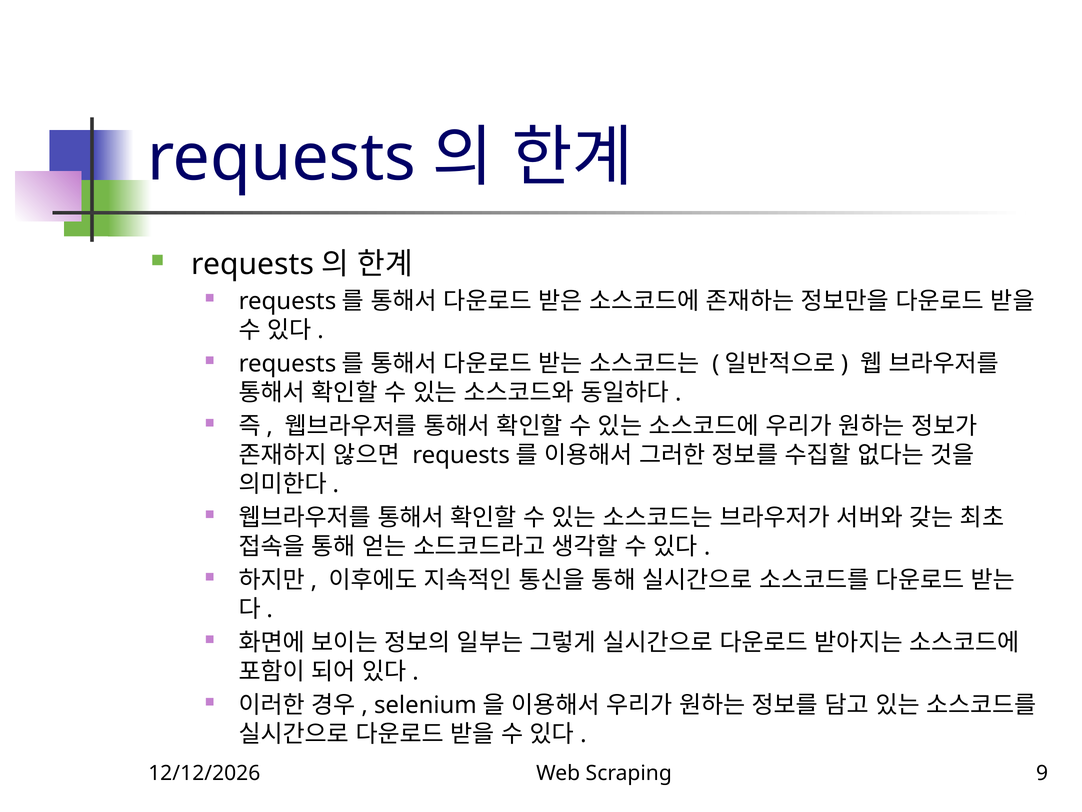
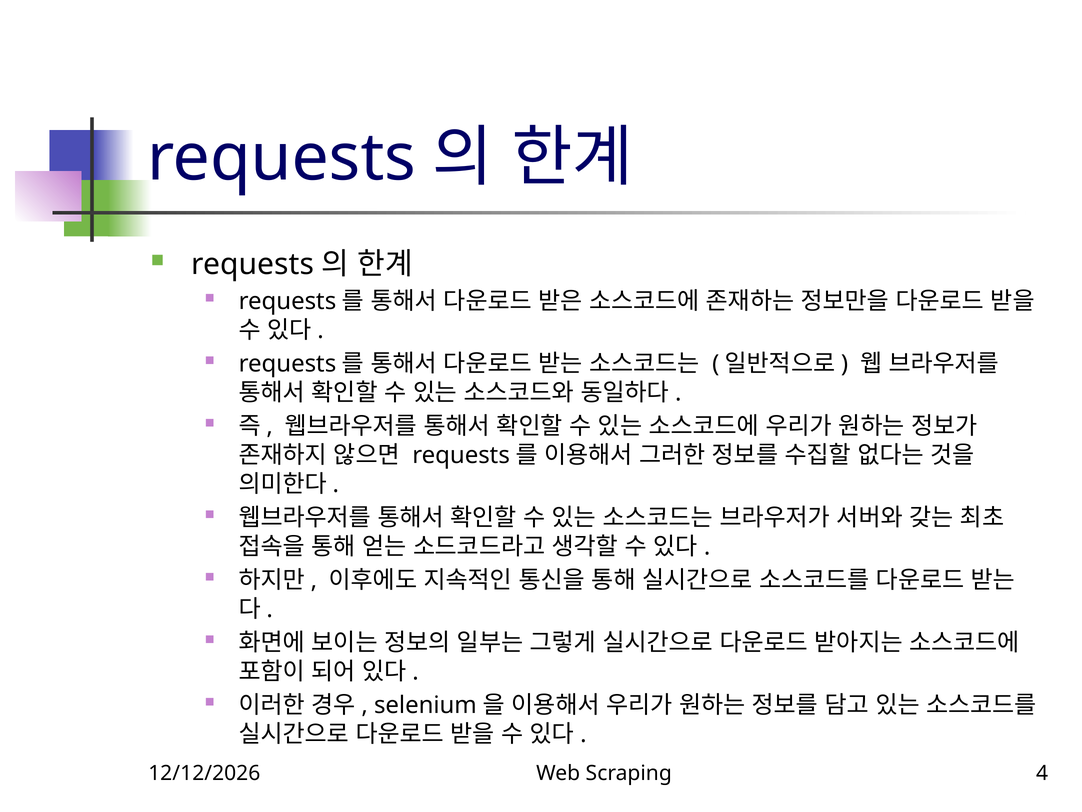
9: 9 -> 4
